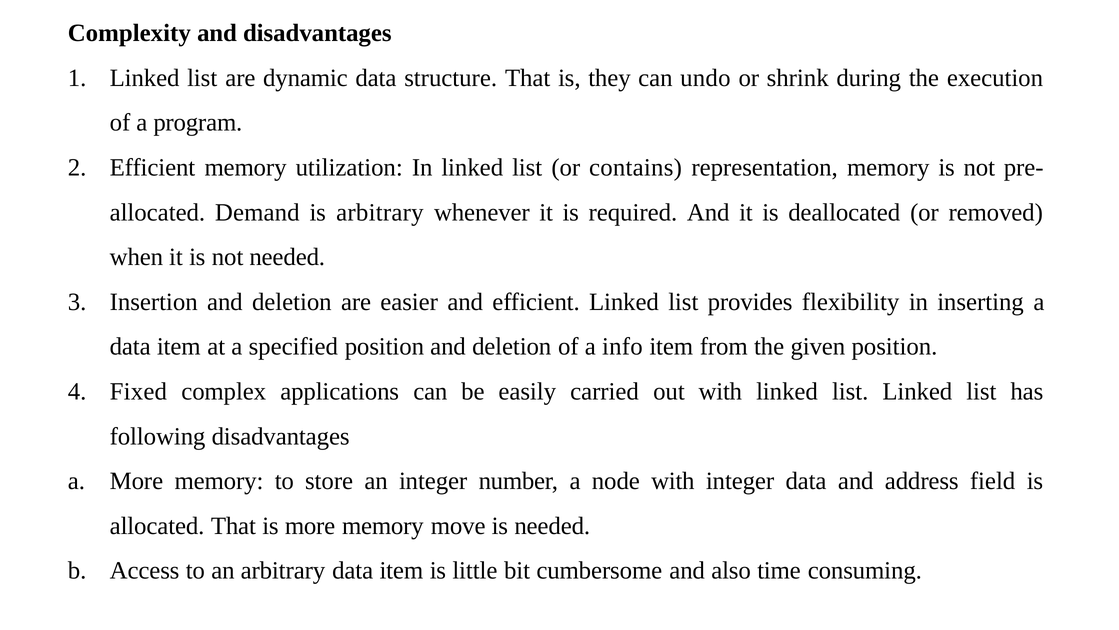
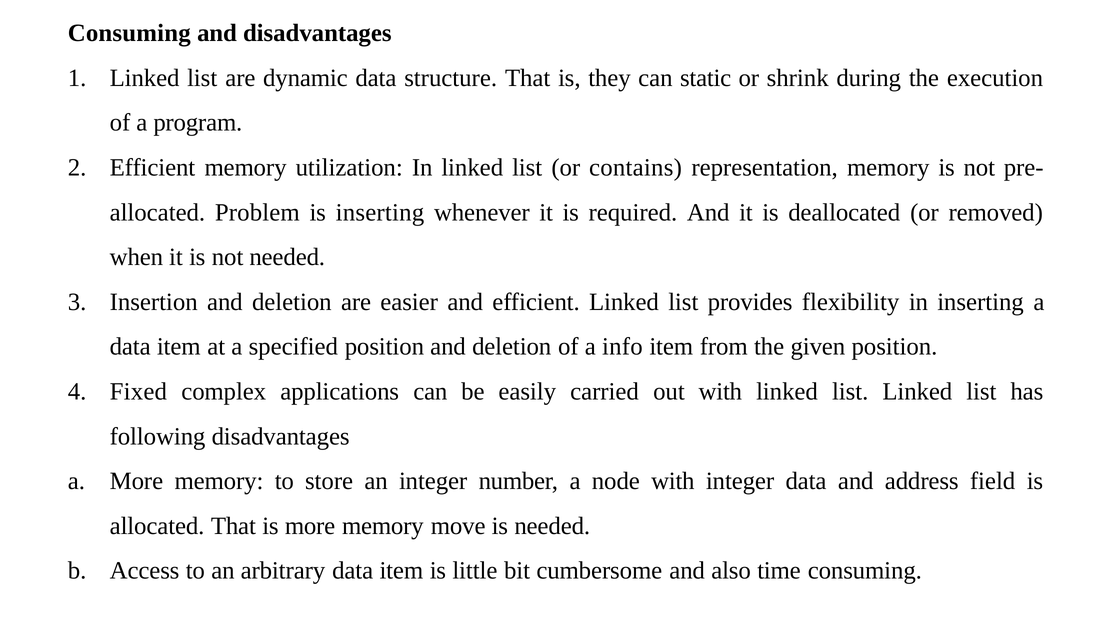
Complexity at (129, 33): Complexity -> Consuming
undo: undo -> static
Demand: Demand -> Problem
is arbitrary: arbitrary -> inserting
